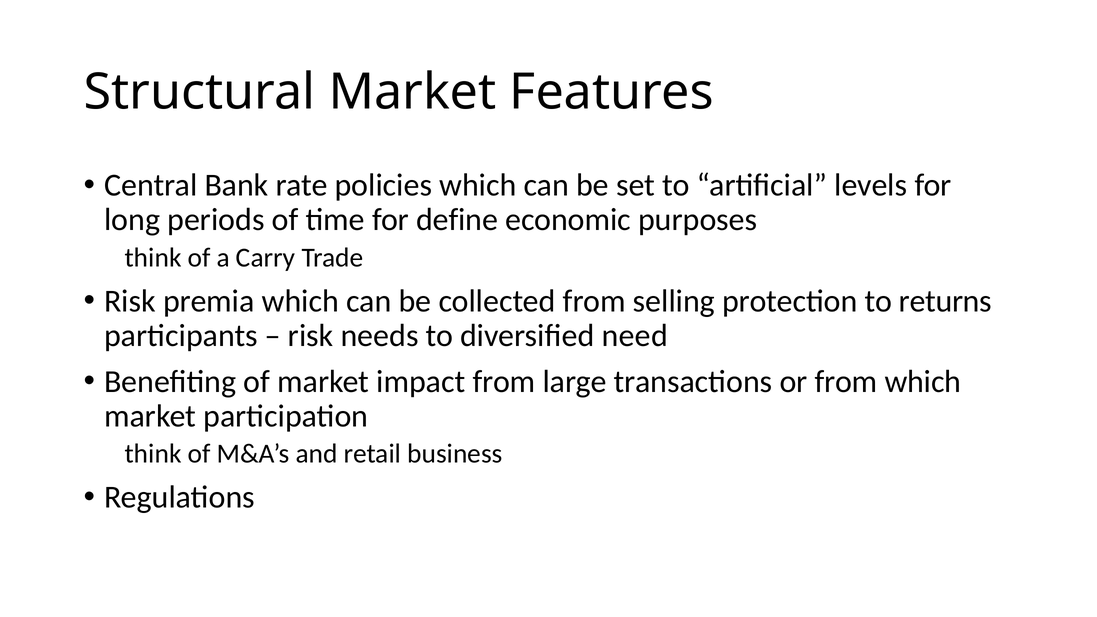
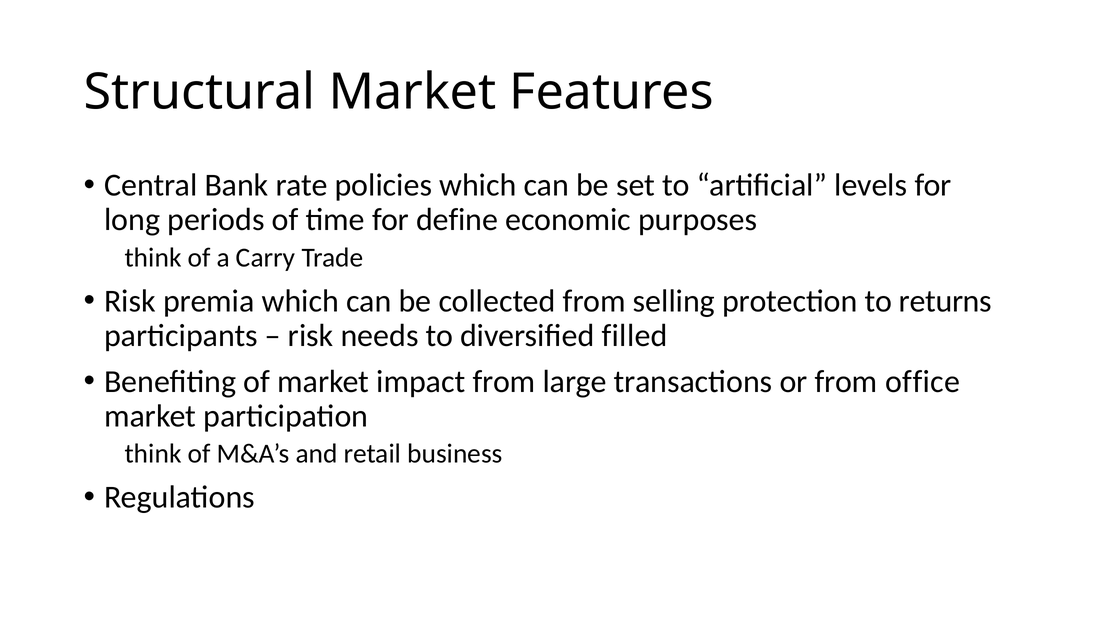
need: need -> filled
from which: which -> office
